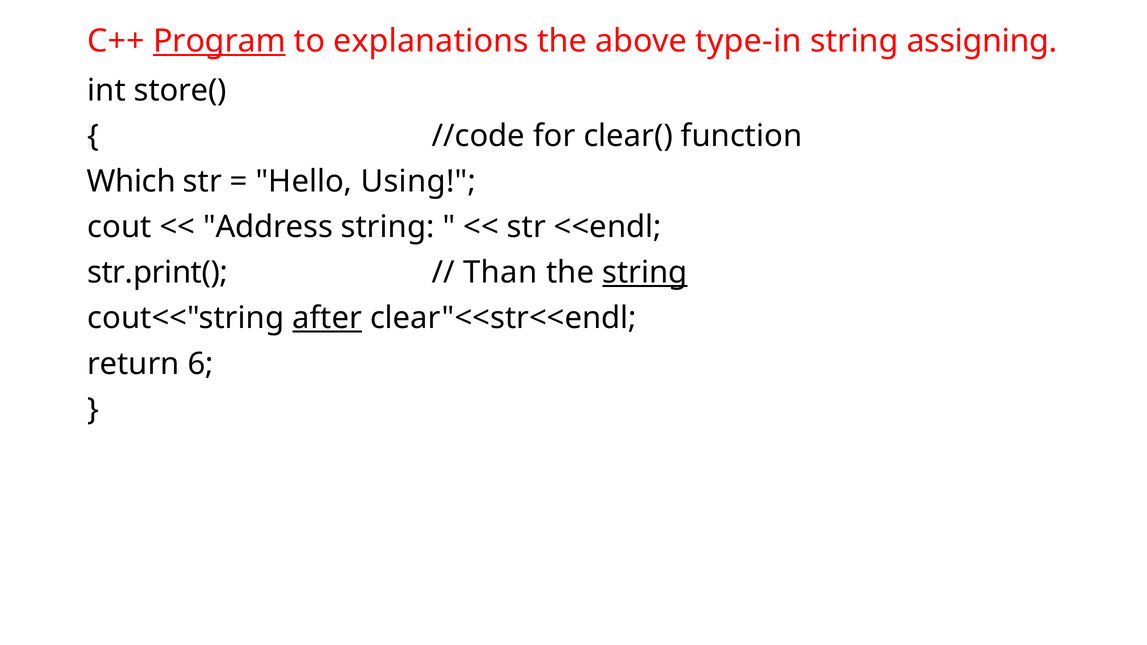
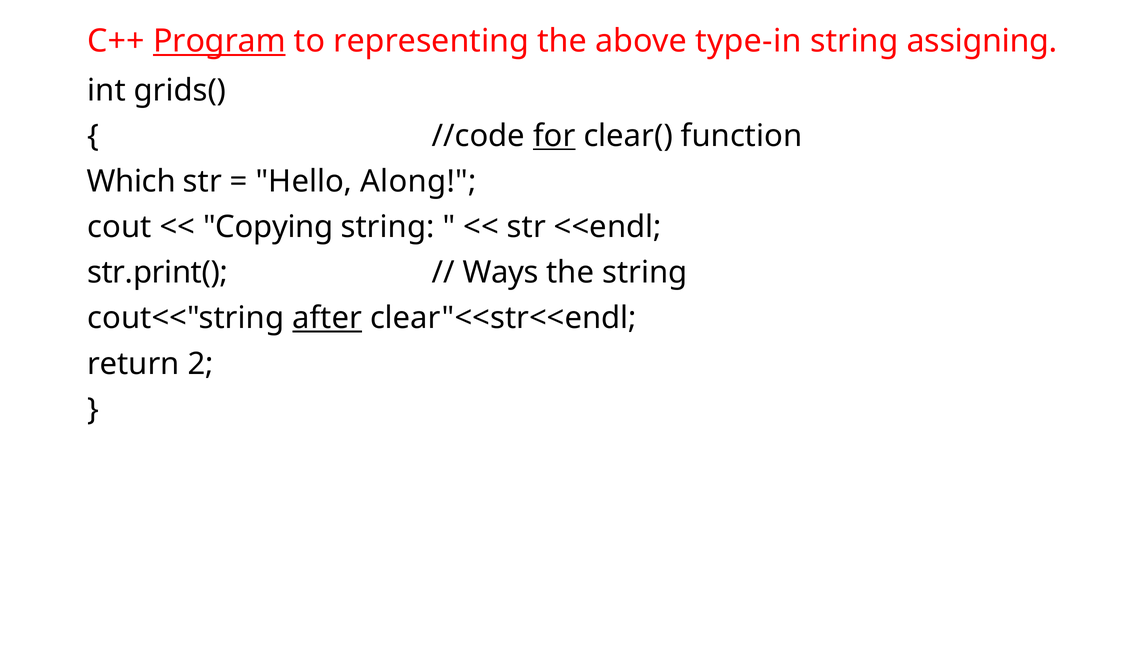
explanations: explanations -> representing
store(: store( -> grids(
for underline: none -> present
Using: Using -> Along
Address: Address -> Copying
Than: Than -> Ways
string at (645, 273) underline: present -> none
6: 6 -> 2
